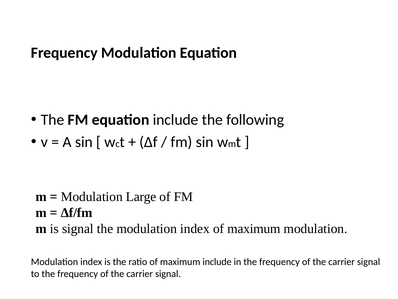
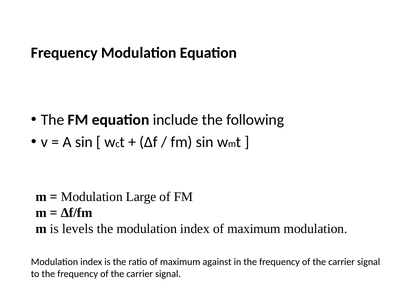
is signal: signal -> levels
maximum include: include -> against
